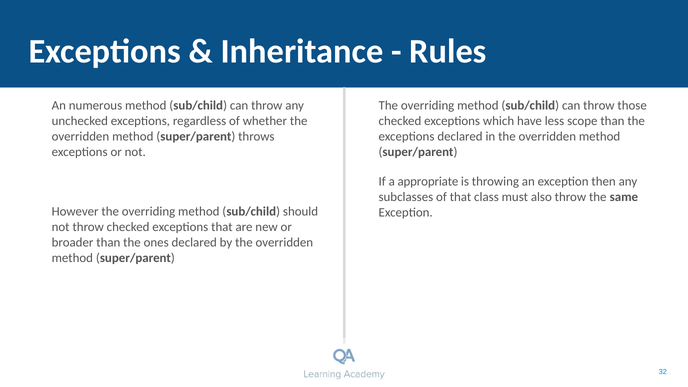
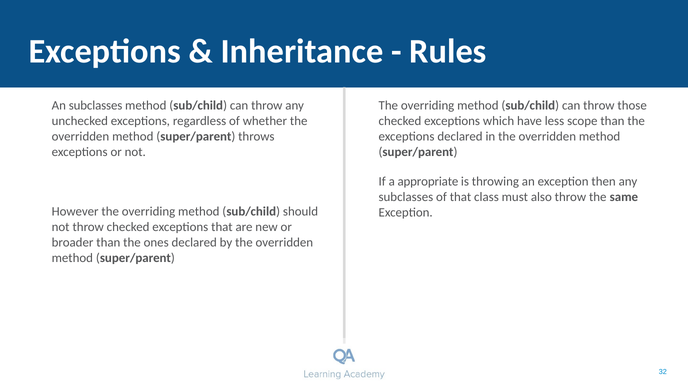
An numerous: numerous -> subclasses
